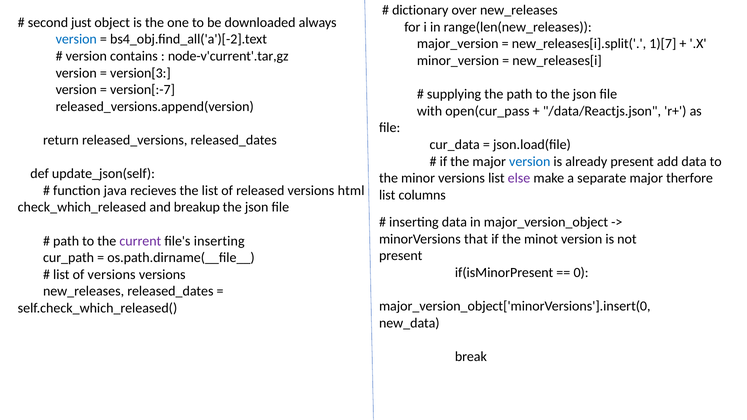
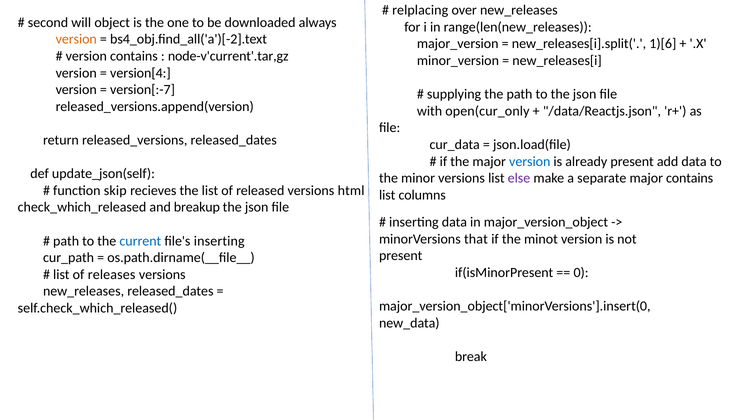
dictionary: dictionary -> relplacing
just: just -> will
version at (76, 39) colour: blue -> orange
1)[7: 1)[7 -> 1)[6
version[3: version[3 -> version[4
open(cur_pass: open(cur_pass -> open(cur_only
major therfore: therfore -> contains
java: java -> skip
current colour: purple -> blue
of versions: versions -> releases
